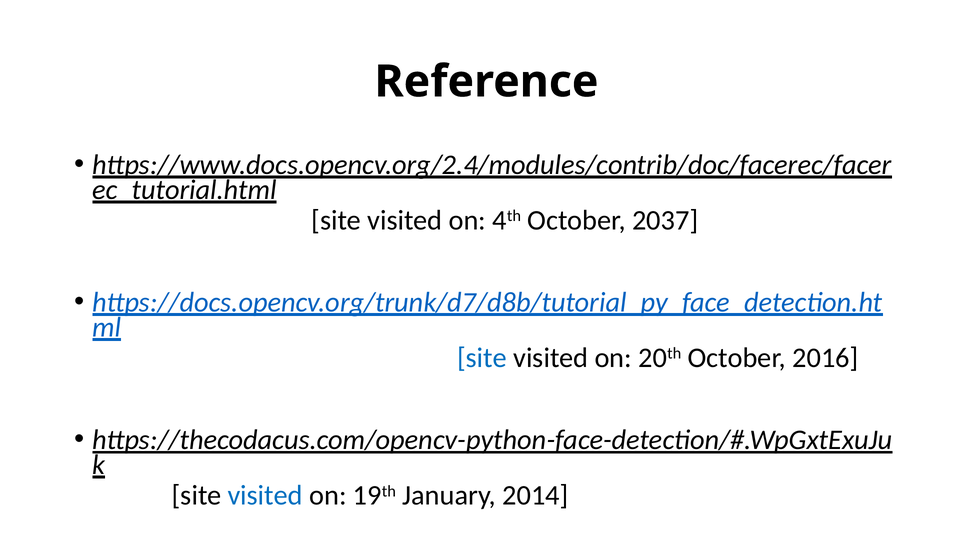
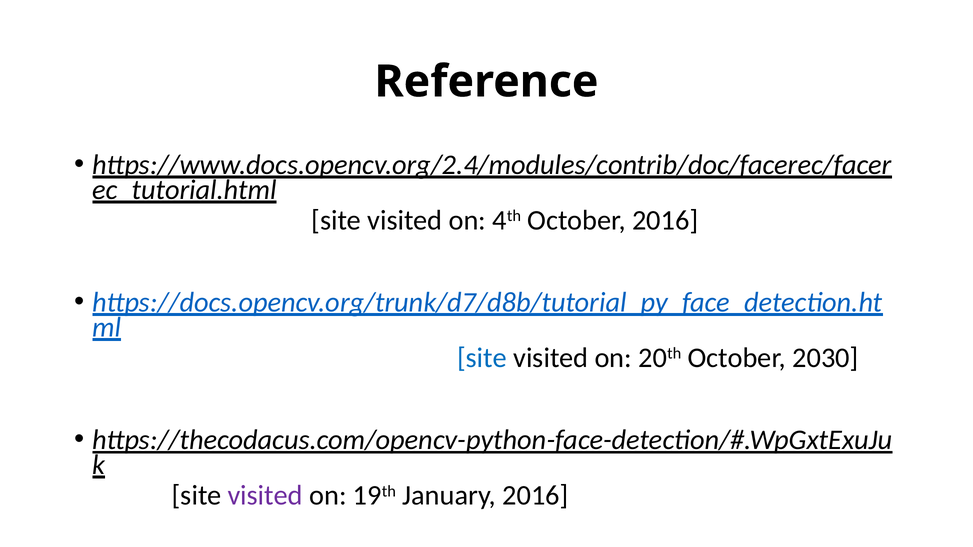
October 2037: 2037 -> 2016
2016: 2016 -> 2030
visited at (265, 496) colour: blue -> purple
January 2014: 2014 -> 2016
